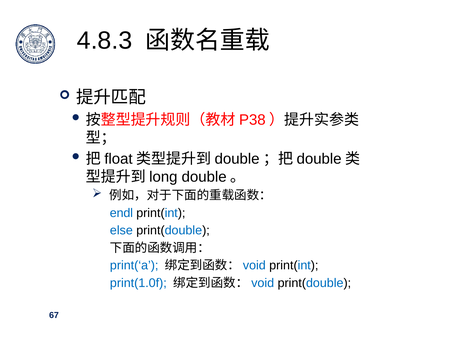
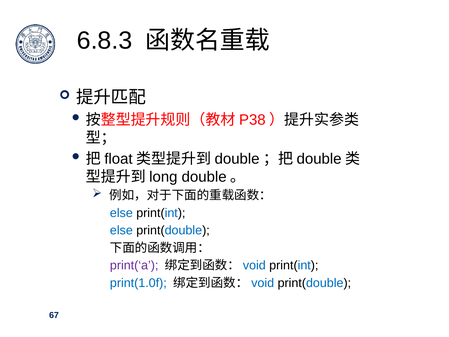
4.8.3: 4.8.3 -> 6.8.3
endl at (121, 213): endl -> else
print(‘a colour: blue -> purple
